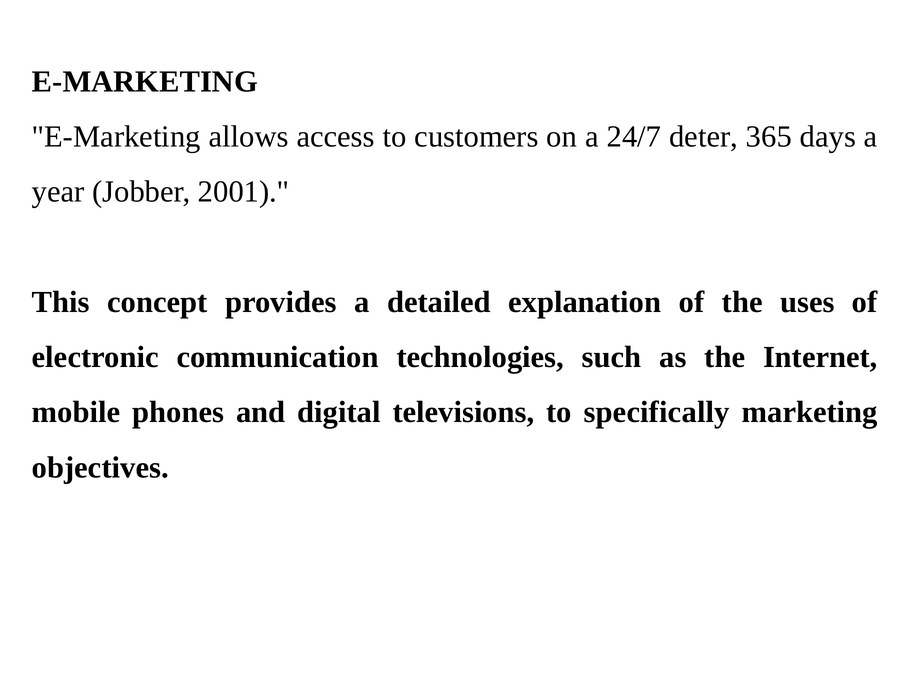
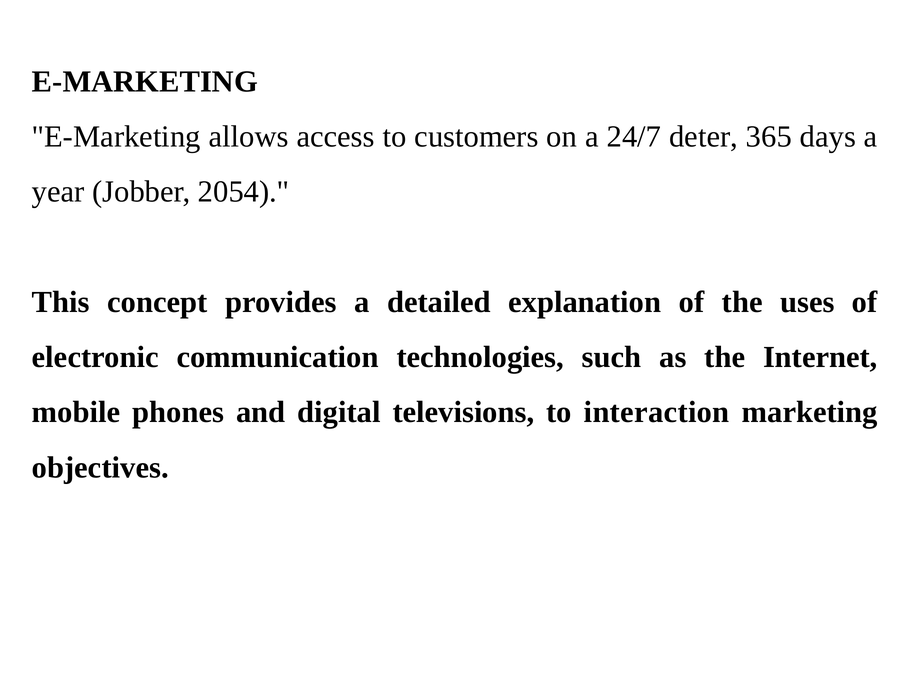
2001: 2001 -> 2054
specifically: specifically -> interaction
